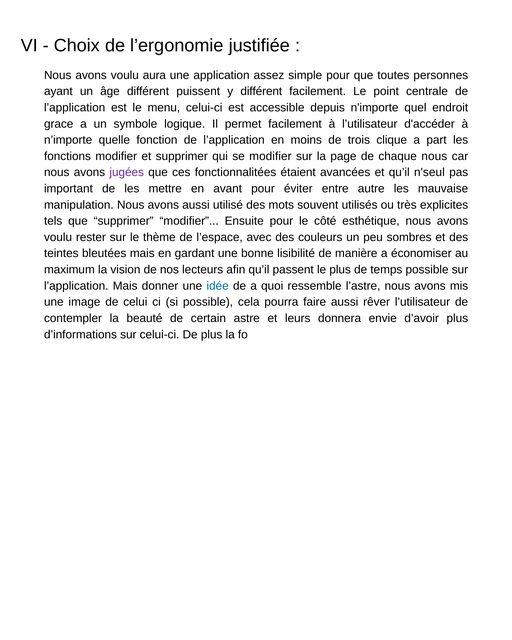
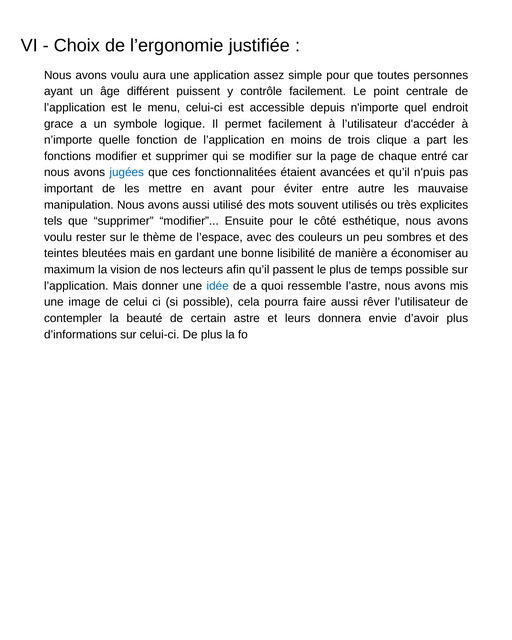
y différent: différent -> contrôle
chaque nous: nous -> entré
jugées colour: purple -> blue
n'seul: n'seul -> n'puis
